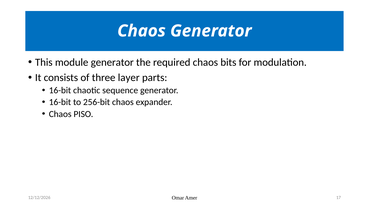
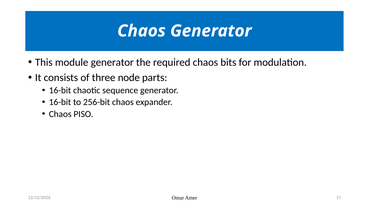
layer: layer -> node
